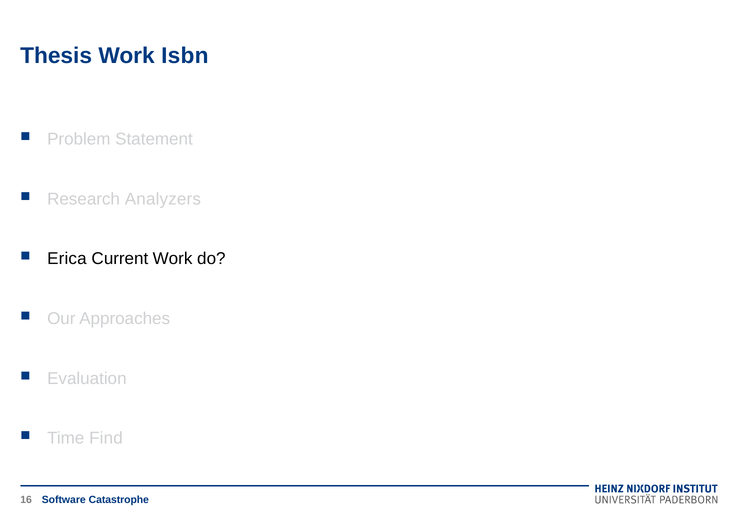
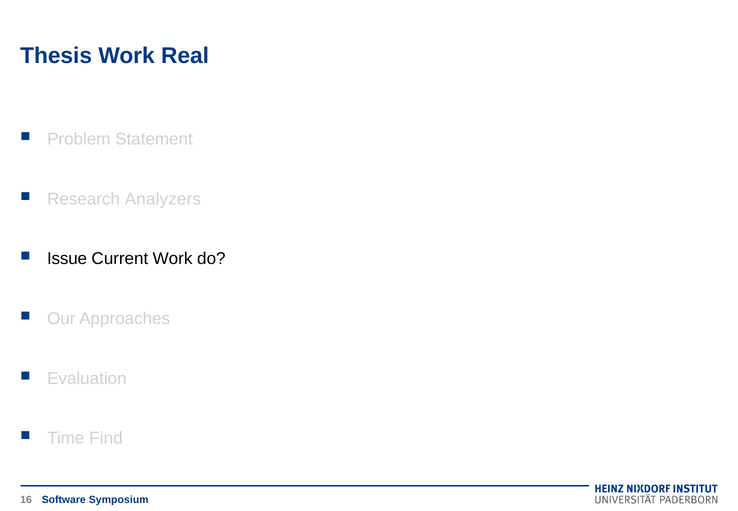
Isbn: Isbn -> Real
Erica: Erica -> Issue
Catastrophe: Catastrophe -> Symposium
